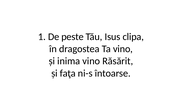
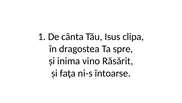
peste: peste -> cânta
Ta vino: vino -> spre
